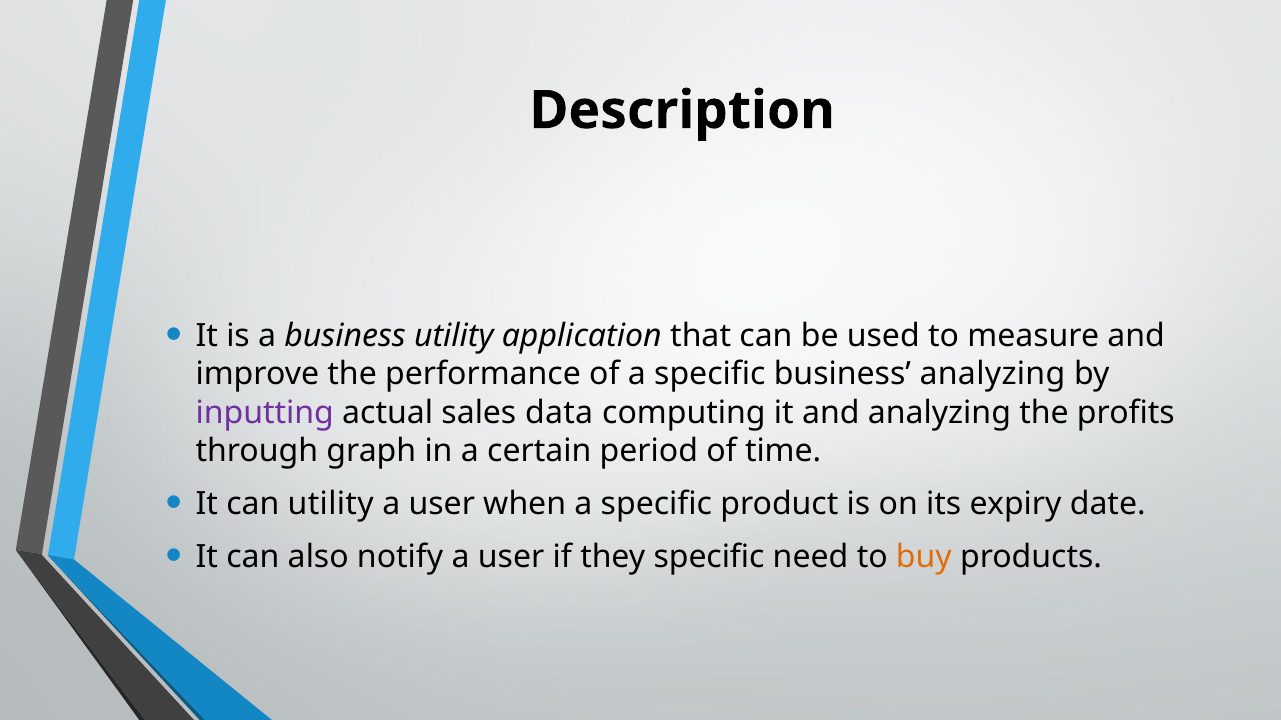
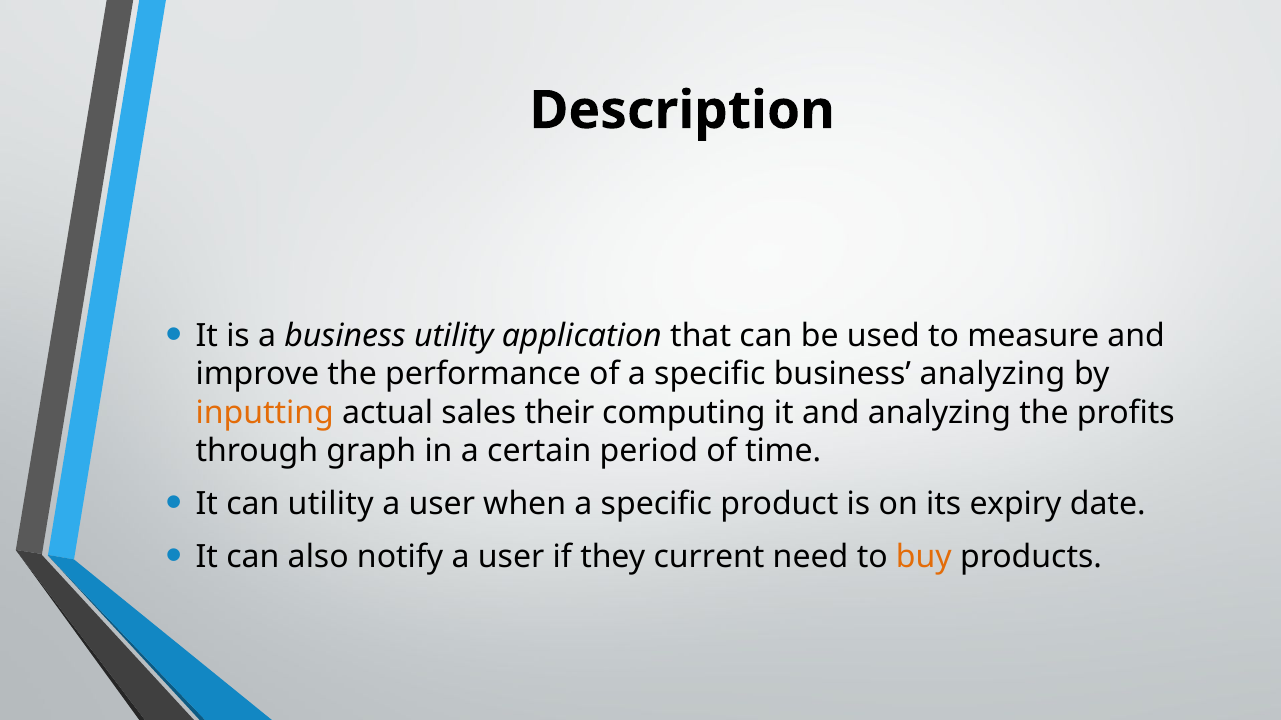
inputting colour: purple -> orange
data: data -> their
they specific: specific -> current
